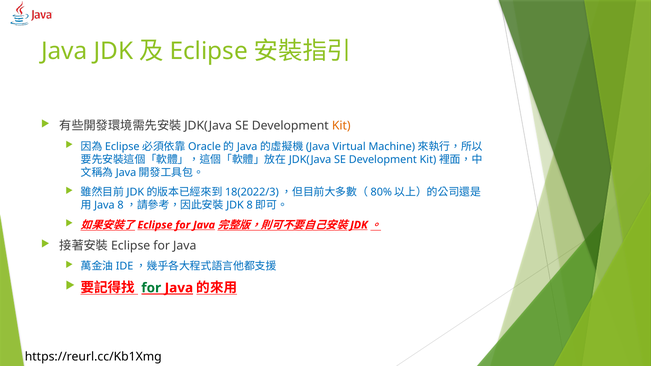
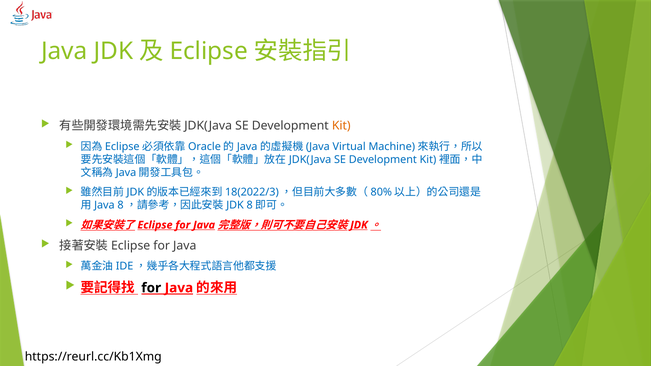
for at (151, 288) colour: green -> black
